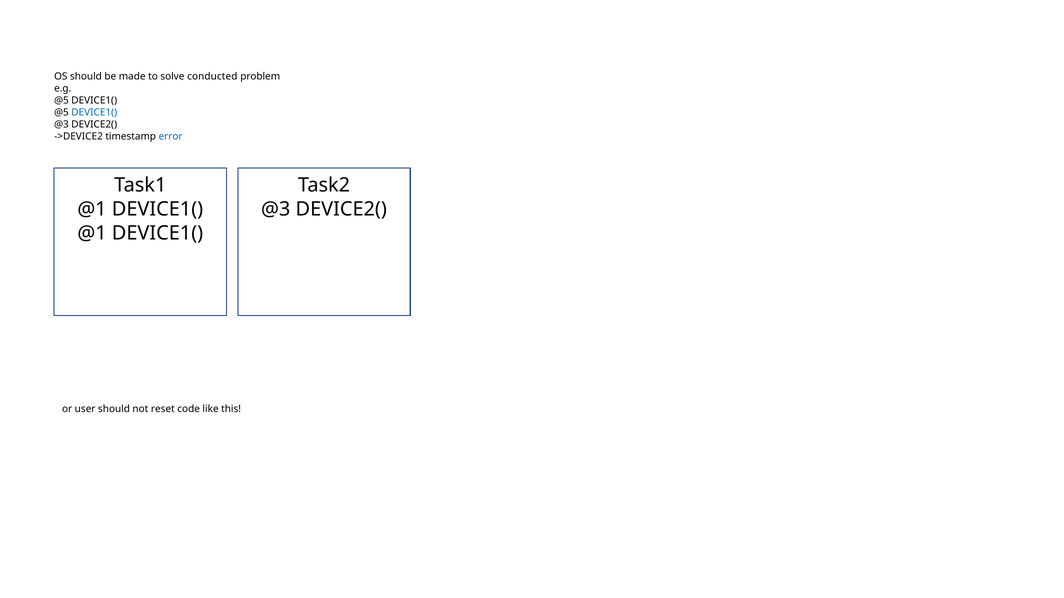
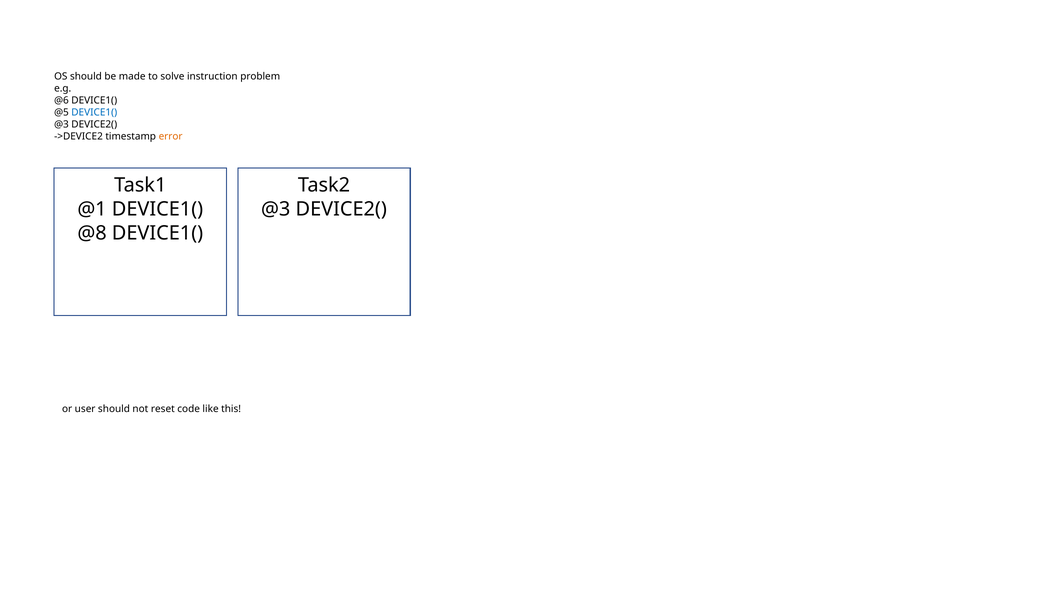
conducted: conducted -> instruction
@5 at (61, 101): @5 -> @6
error colour: blue -> orange
@1 at (92, 233): @1 -> @8
